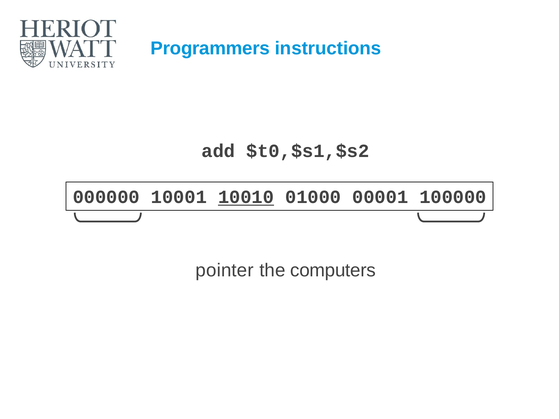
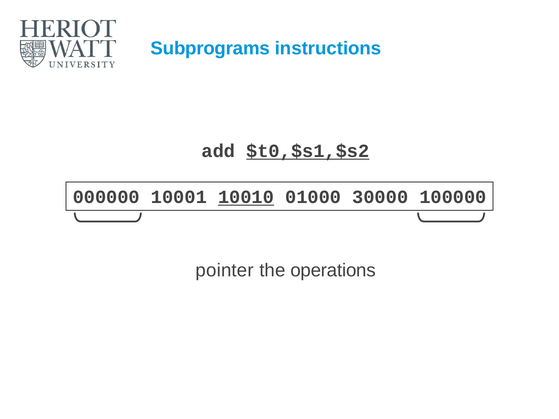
Programmers: Programmers -> Subprograms
$t0,$s1,$s2 underline: none -> present
00001: 00001 -> 30000
computers: computers -> operations
